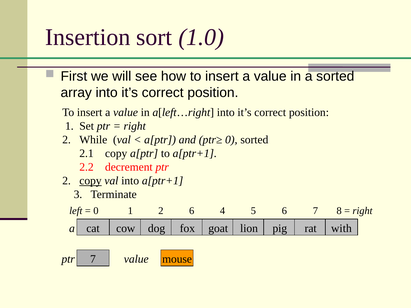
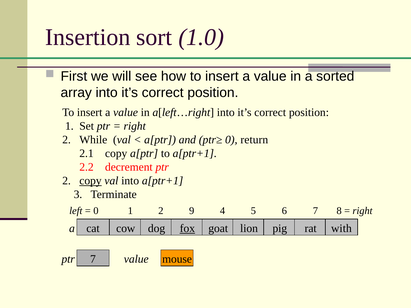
0 sorted: sorted -> return
2 6: 6 -> 9
fox underline: none -> present
